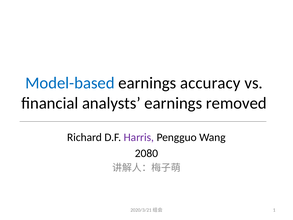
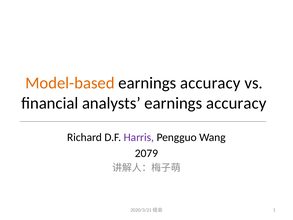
Model-based colour: blue -> orange
analysts earnings removed: removed -> accuracy
2080: 2080 -> 2079
